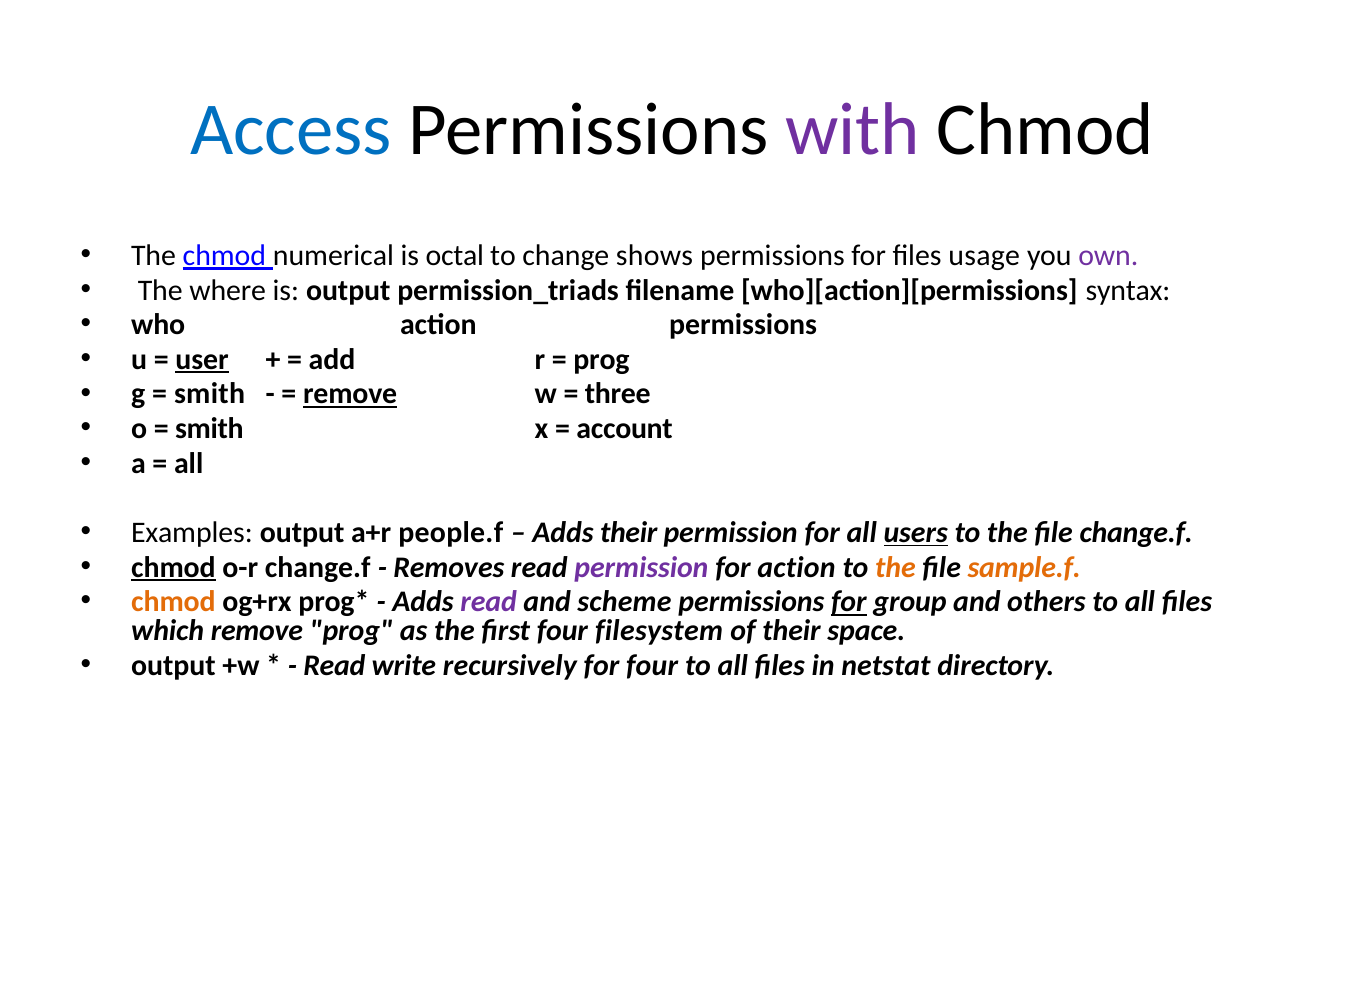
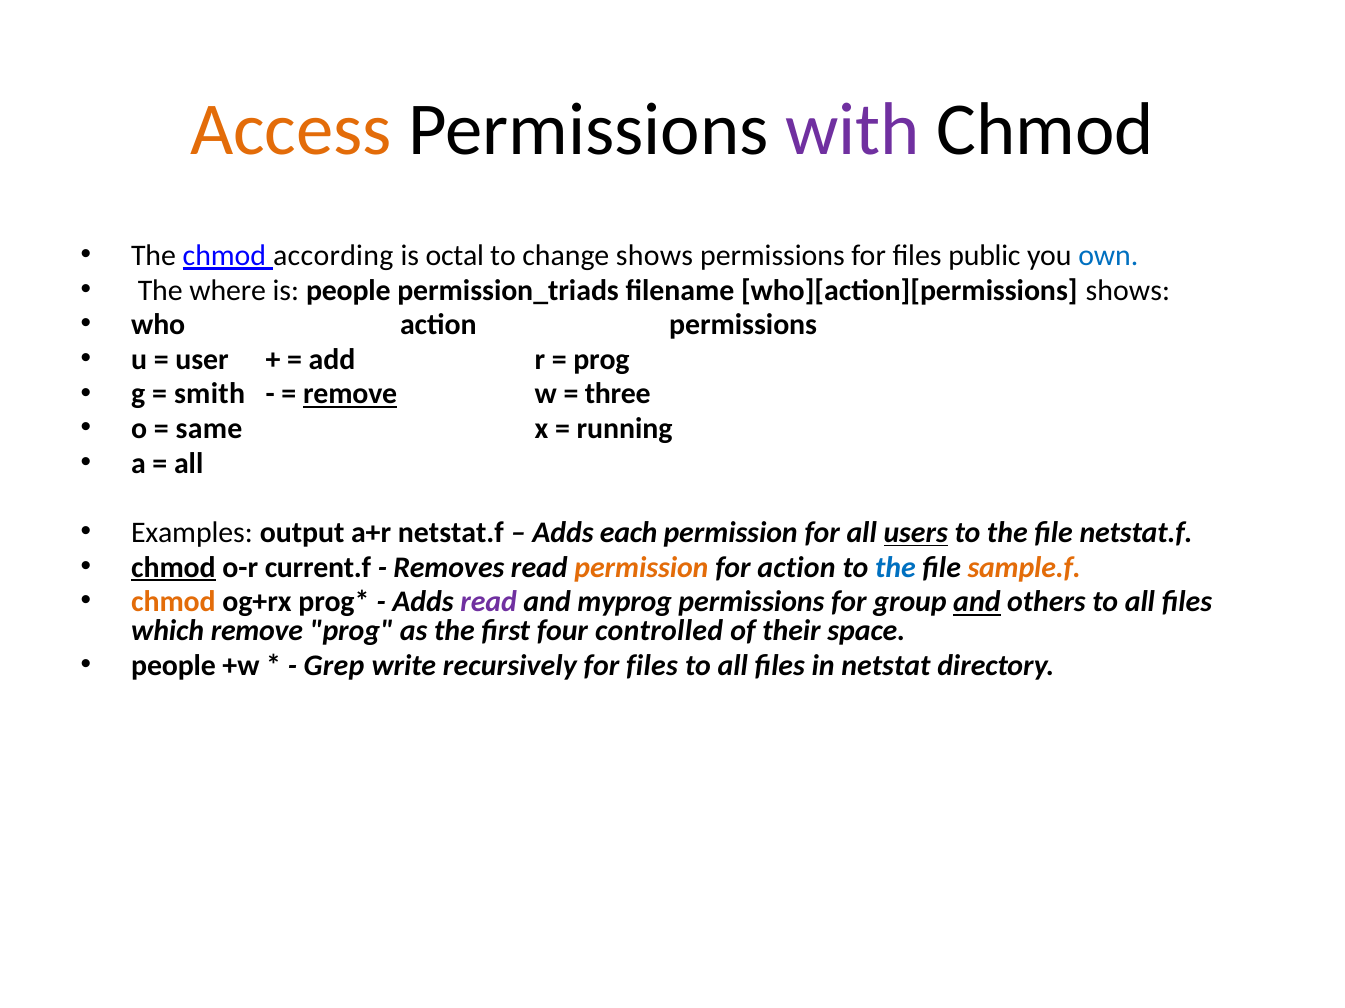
Access colour: blue -> orange
numerical: numerical -> according
usage: usage -> public
own colour: purple -> blue
is output: output -> people
who][action][permissions syntax: syntax -> shows
user underline: present -> none
smith at (209, 429): smith -> same
account: account -> running
a+r people.f: people.f -> netstat.f
Adds their: their -> each
file change.f: change.f -> netstat.f
o-r change.f: change.f -> current.f
permission at (641, 568) colour: purple -> orange
the at (895, 568) colour: orange -> blue
scheme: scheme -> myprog
for at (849, 602) underline: present -> none
and at (977, 602) underline: none -> present
filesystem: filesystem -> controlled
output at (173, 666): output -> people
Read at (334, 666): Read -> Grep
four at (652, 666): four -> files
